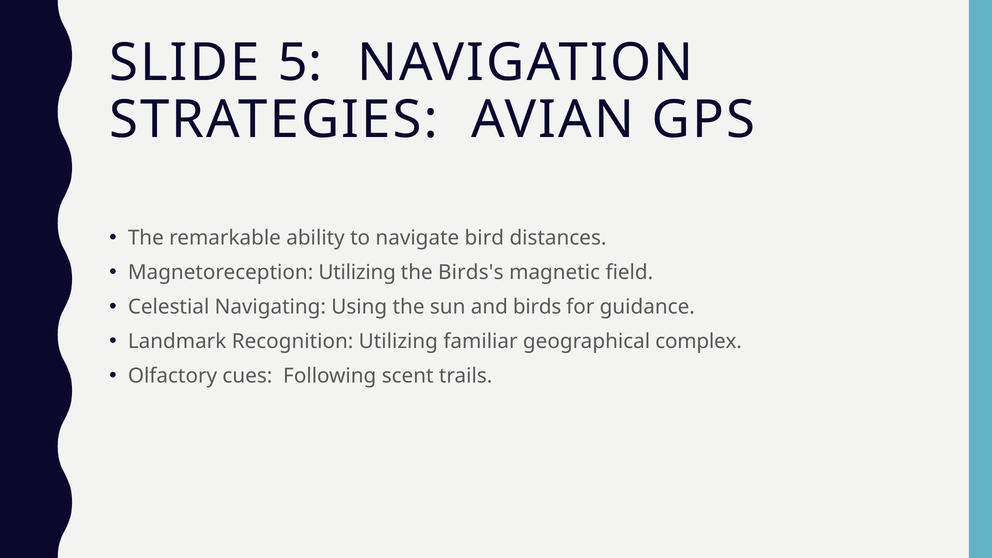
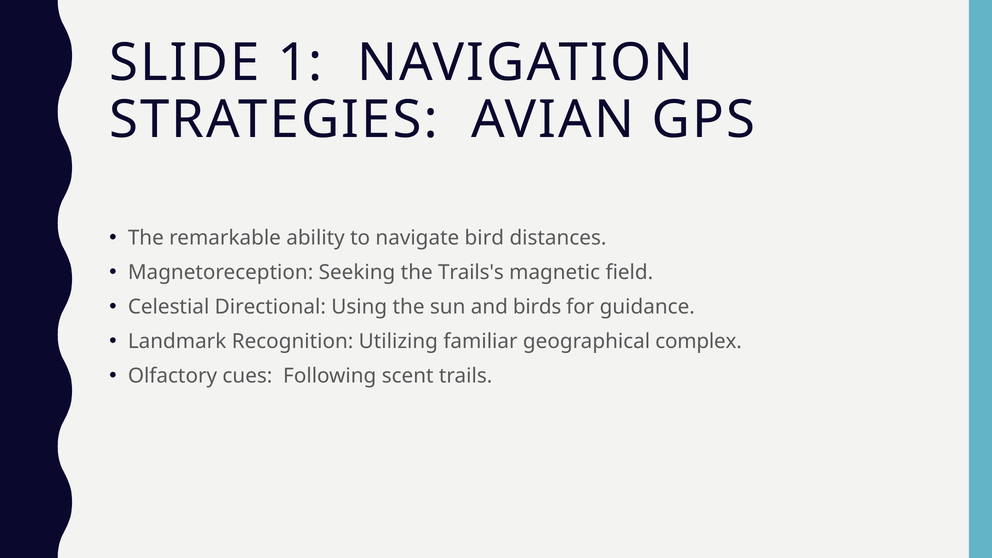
5: 5 -> 1
Magnetoreception Utilizing: Utilizing -> Seeking
Birds's: Birds's -> Trails's
Navigating: Navigating -> Directional
